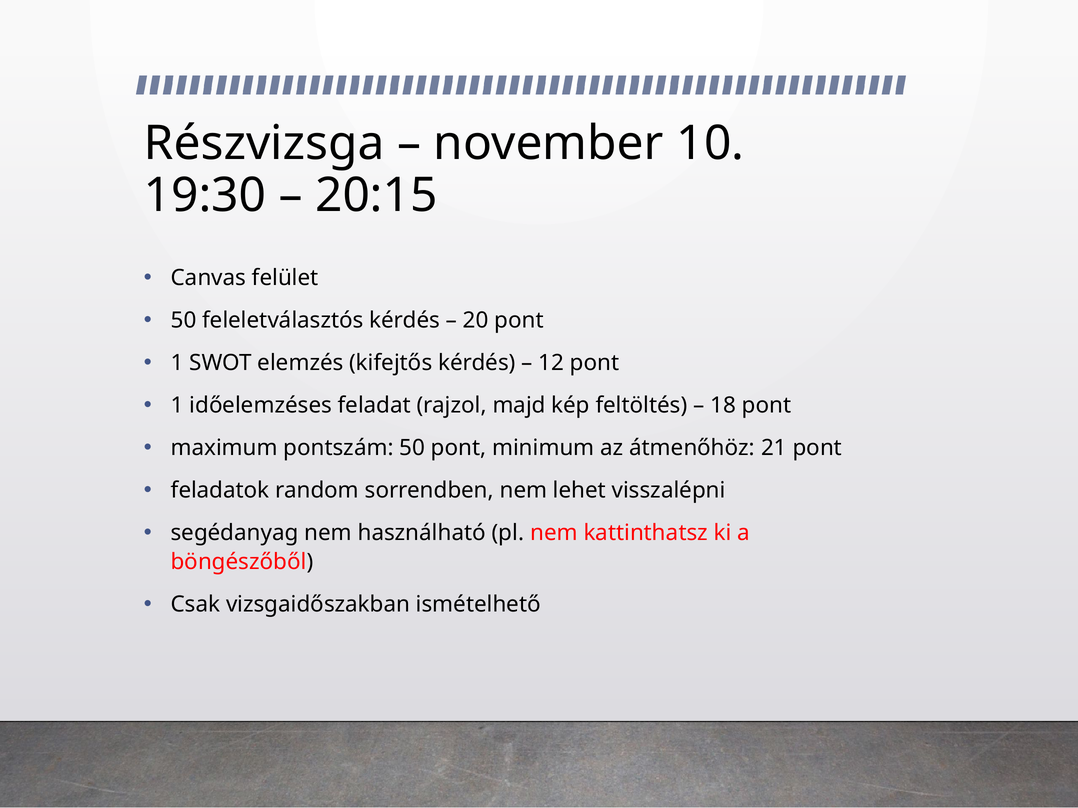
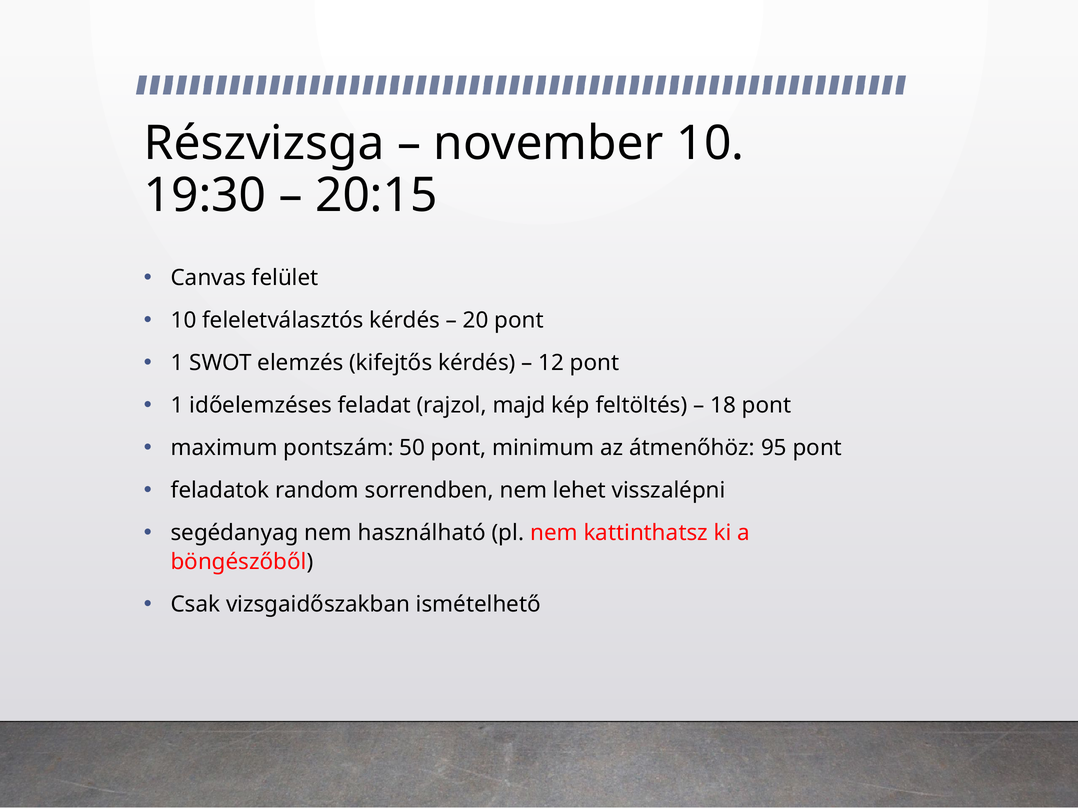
50 at (184, 321): 50 -> 10
21: 21 -> 95
